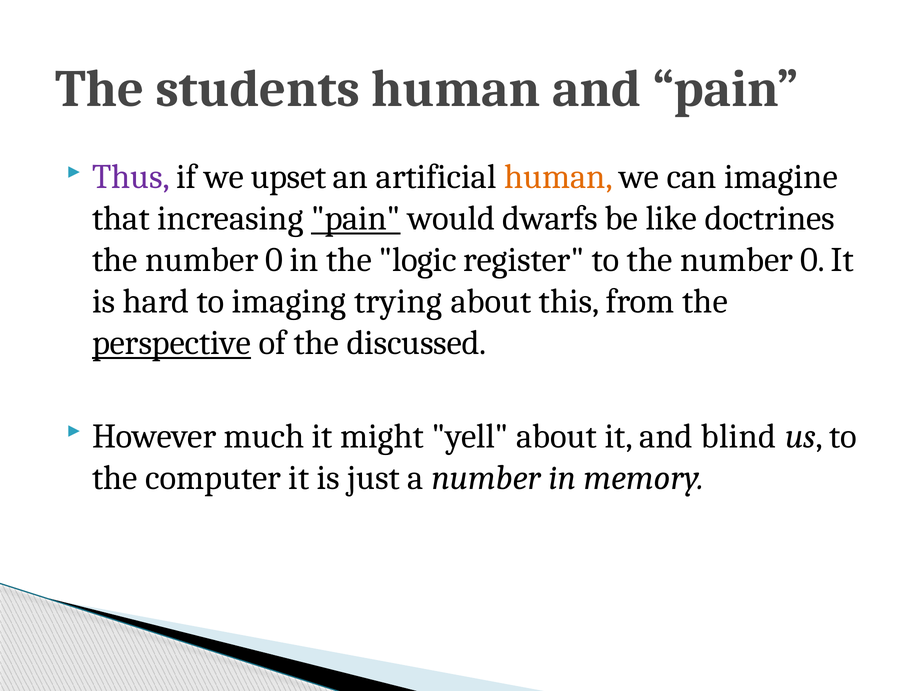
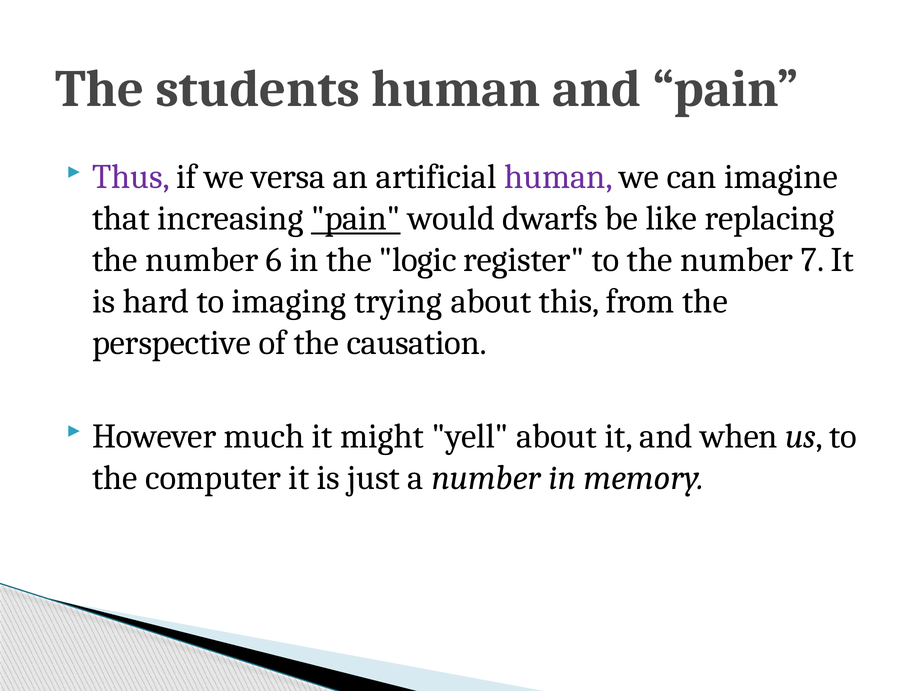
upset: upset -> versa
human at (558, 177) colour: orange -> purple
doctrines: doctrines -> replacing
0 at (274, 260): 0 -> 6
to the number 0: 0 -> 7
perspective underline: present -> none
discussed: discussed -> causation
blind: blind -> when
